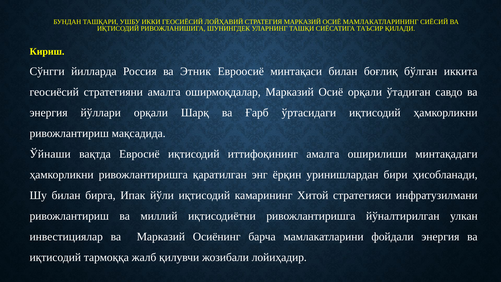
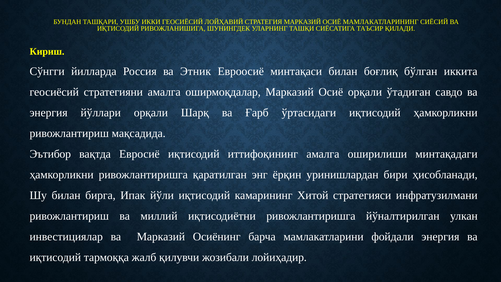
Ўйнаши: Ўйнаши -> Эътибор
